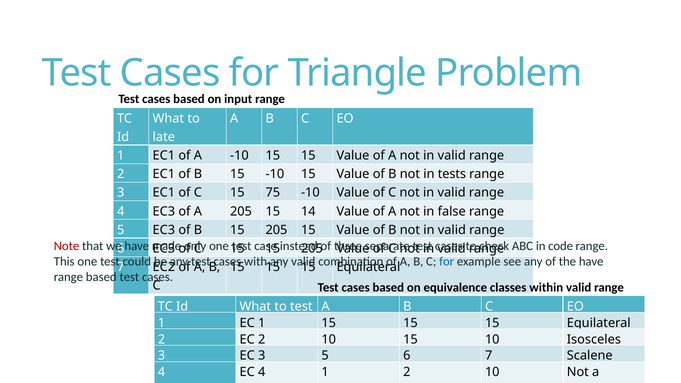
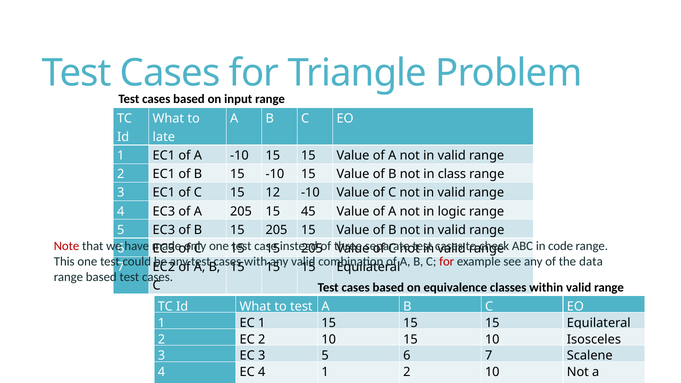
tests: tests -> class
75: 75 -> 12
14: 14 -> 45
false: false -> logic
for at (447, 262) colour: blue -> red
the have: have -> data
